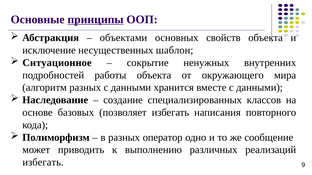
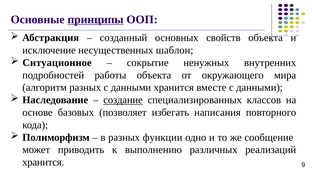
объектами: объектами -> созданный
создание underline: none -> present
оператор: оператор -> функции
избегать at (43, 163): избегать -> хранится
